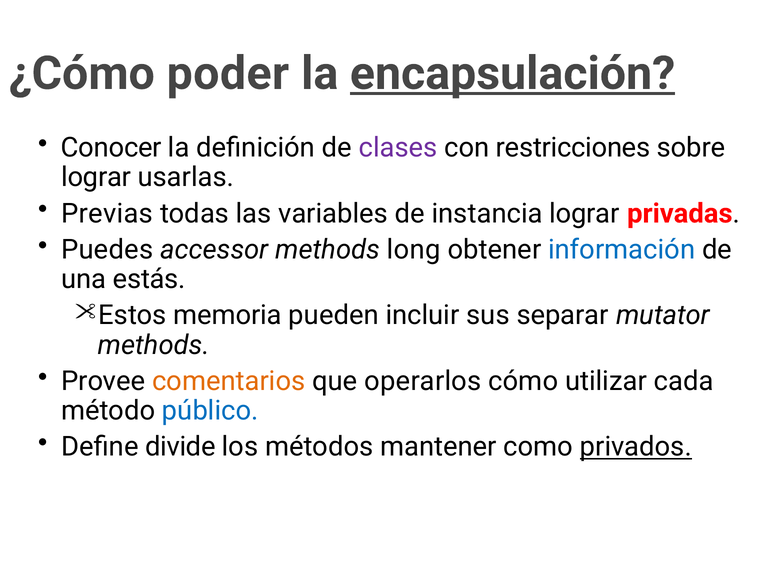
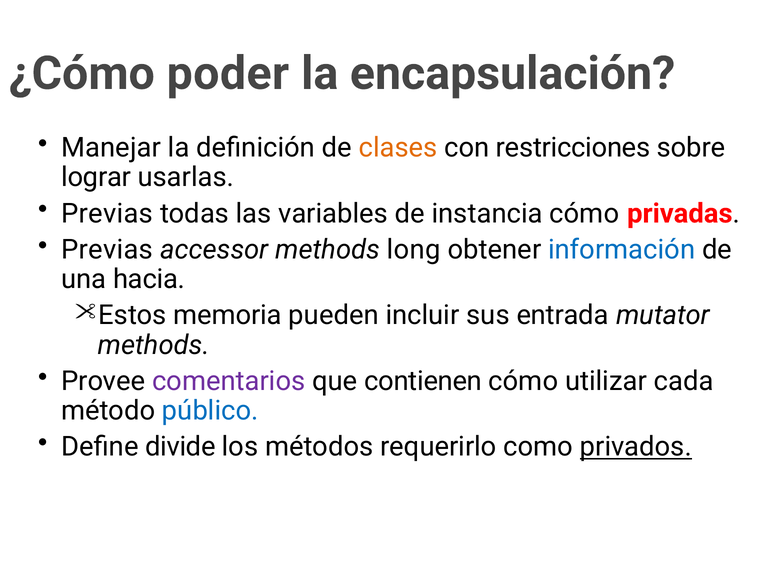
encapsulación underline: present -> none
Conocer: Conocer -> Manejar
clases colour: purple -> orange
instancia lograr: lograr -> cómo
Puedes at (107, 250): Puedes -> Previas
estás: estás -> hacia
separar: separar -> entrada
comentarios colour: orange -> purple
operarlos: operarlos -> contienen
mantener: mantener -> requerirlo
